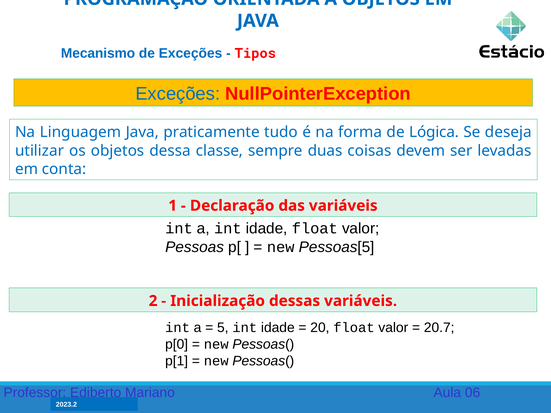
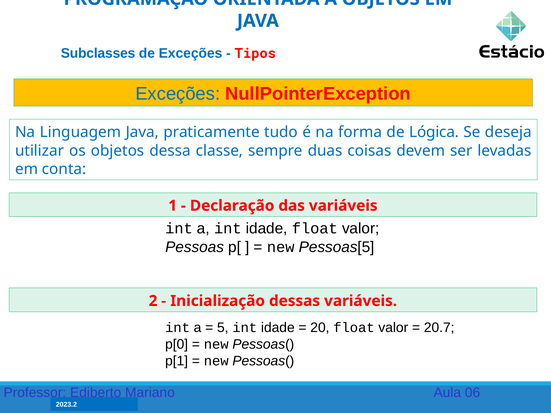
Mecanismo: Mecanismo -> Subclasses
